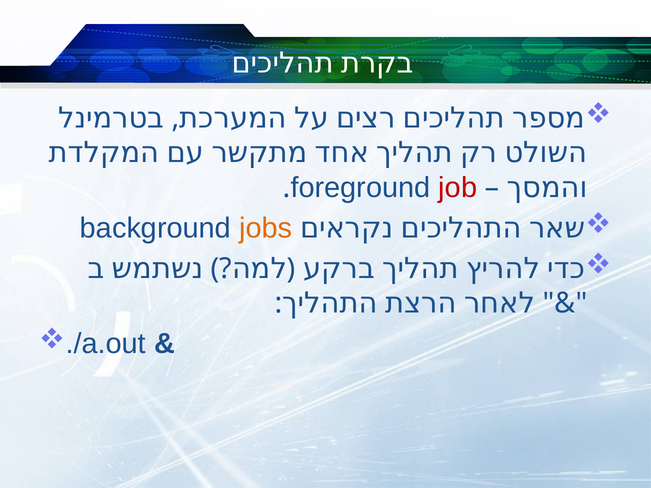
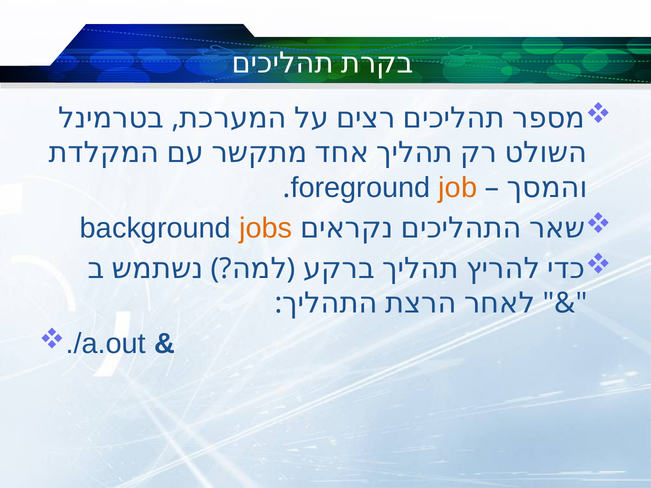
job colour: red -> orange
